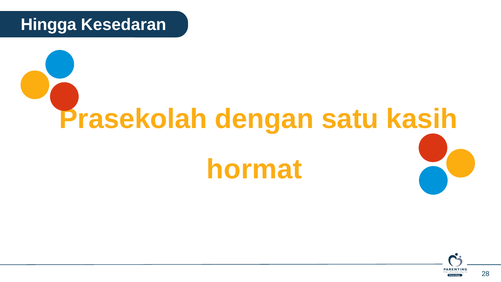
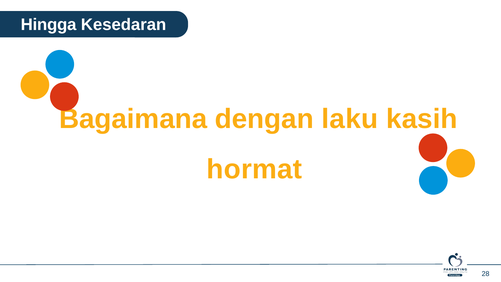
Prasekolah: Prasekolah -> Bagaimana
satu: satu -> laku
